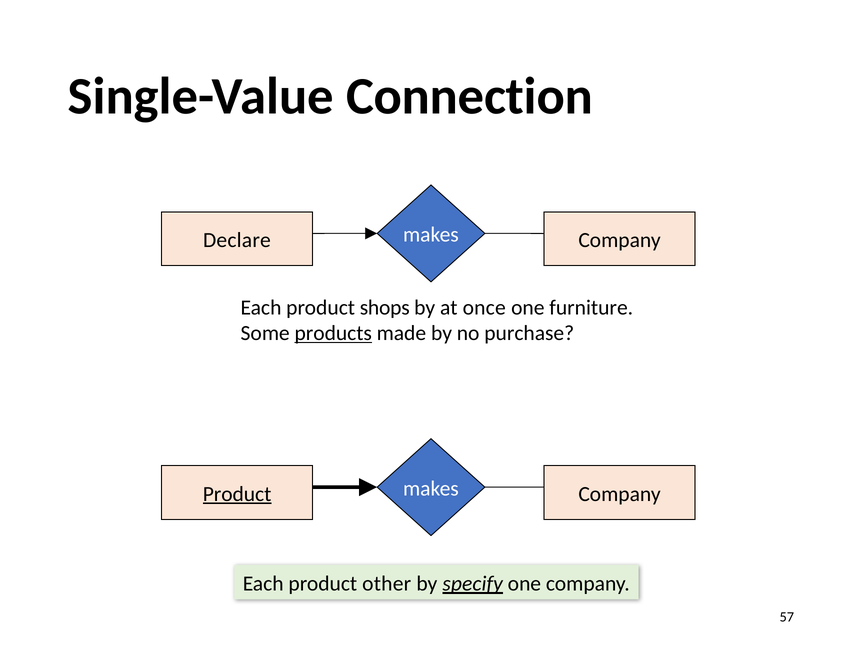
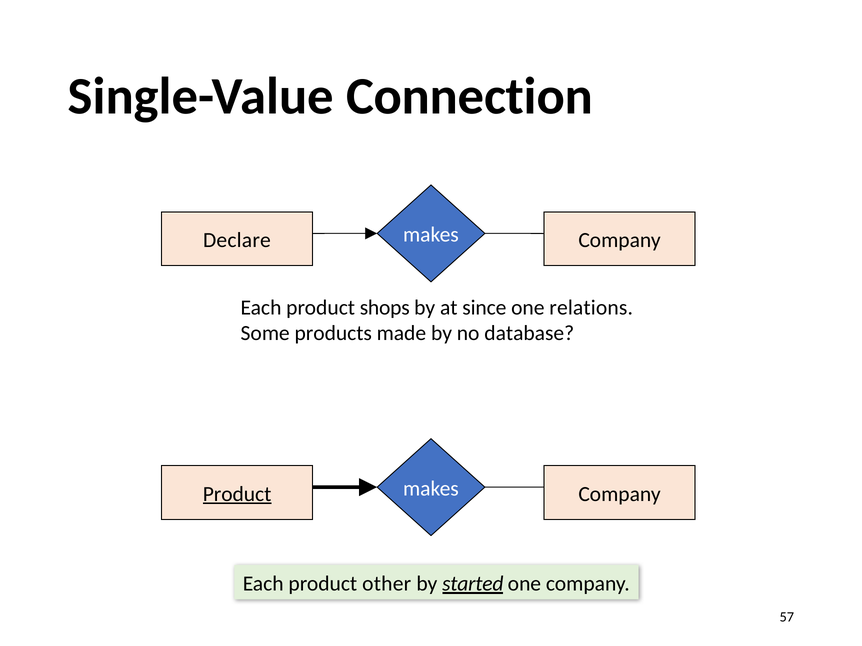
once: once -> since
furniture: furniture -> relations
products underline: present -> none
purchase: purchase -> database
specify: specify -> started
